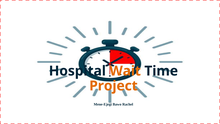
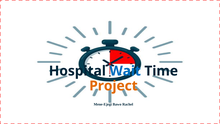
Wait colour: orange -> blue
